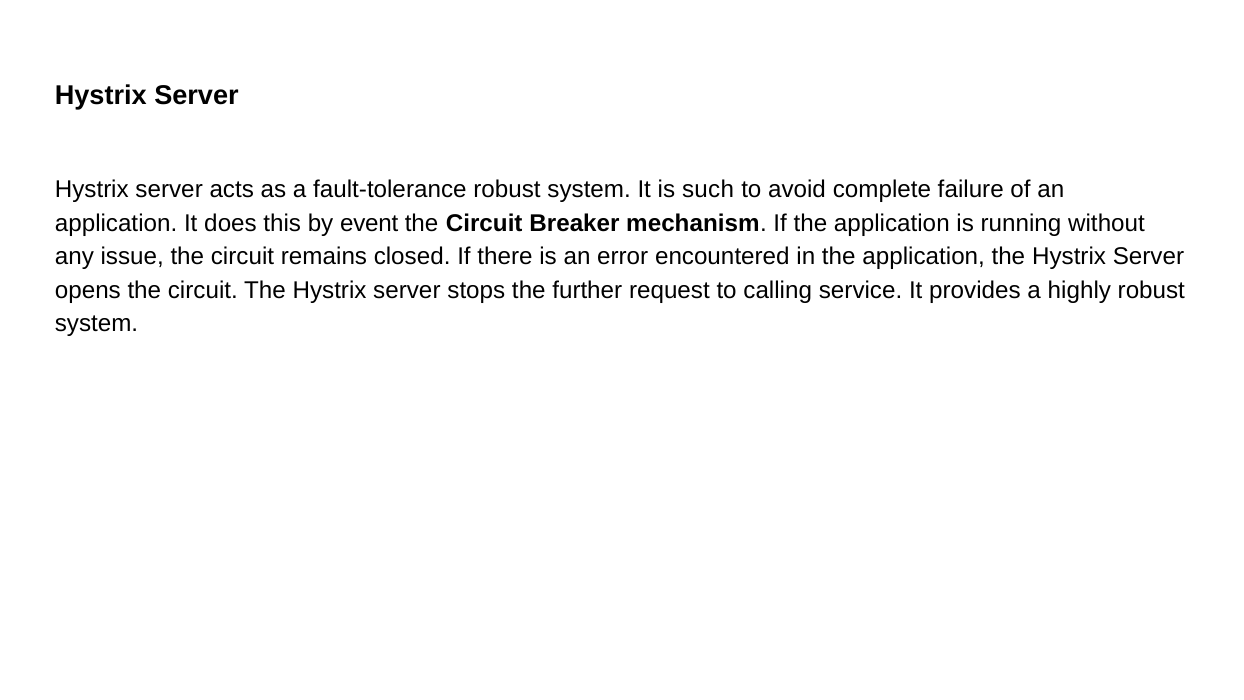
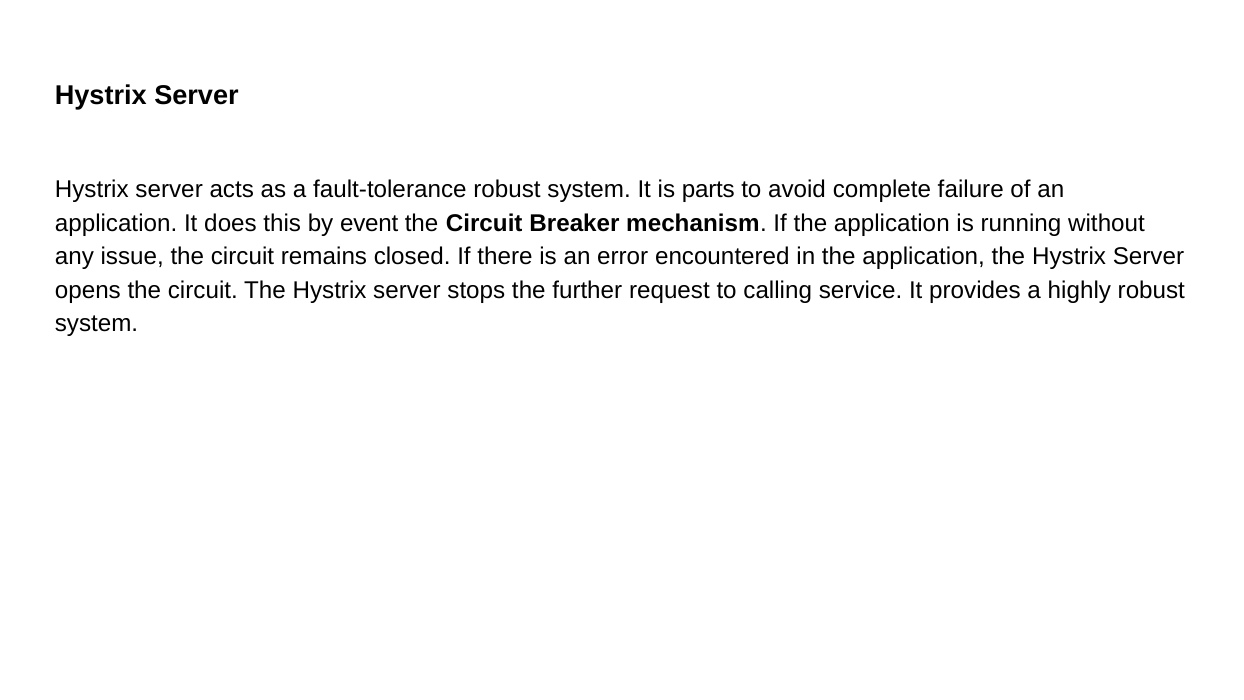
such: such -> parts
